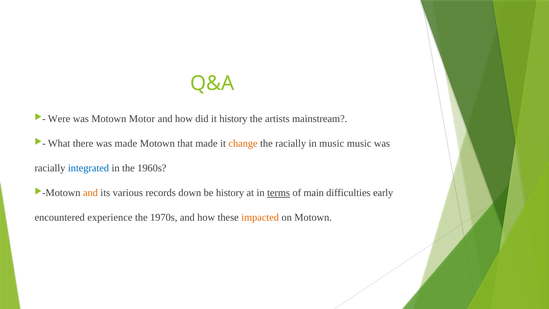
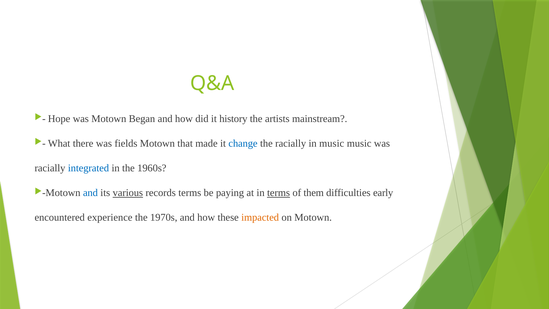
Were: Were -> Hope
Motor: Motor -> Began
was made: made -> fields
change colour: orange -> blue
and at (90, 193) colour: orange -> blue
various underline: none -> present
records down: down -> terms
be history: history -> paying
main: main -> them
